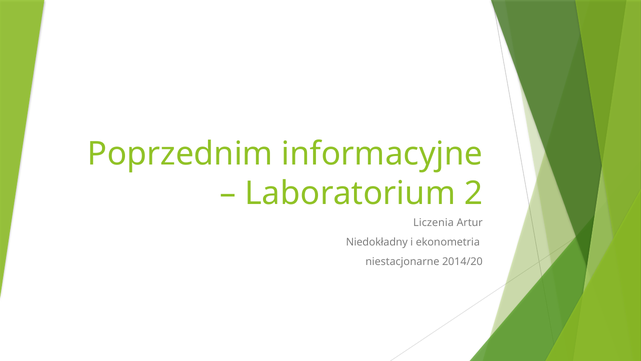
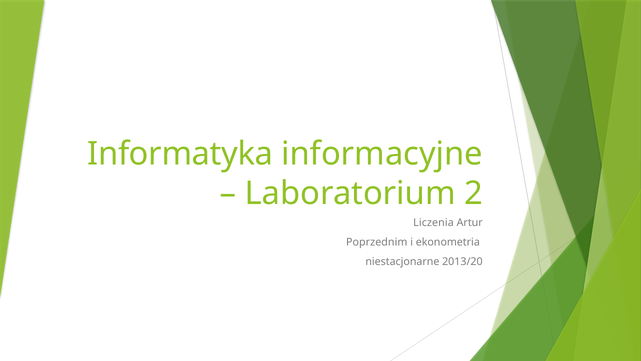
Poprzednim: Poprzednim -> Informatyka
Niedokładny: Niedokładny -> Poprzednim
2014/20: 2014/20 -> 2013/20
